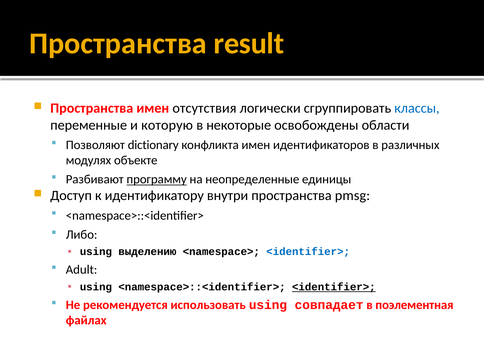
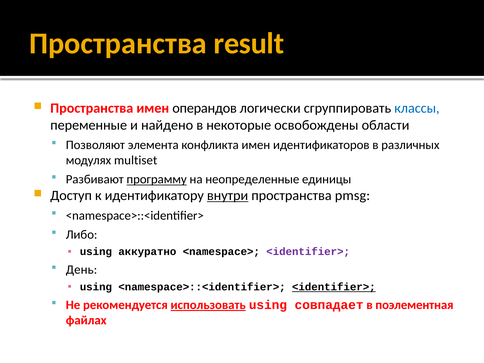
отсутствия: отсутствия -> операндов
которую: которую -> найдено
dictionary: dictionary -> элемента
объекте: объекте -> multiset
внутри underline: none -> present
выделению: выделению -> аккуратно
<identifier> at (308, 252) colour: blue -> purple
Adult: Adult -> День
использовать underline: none -> present
